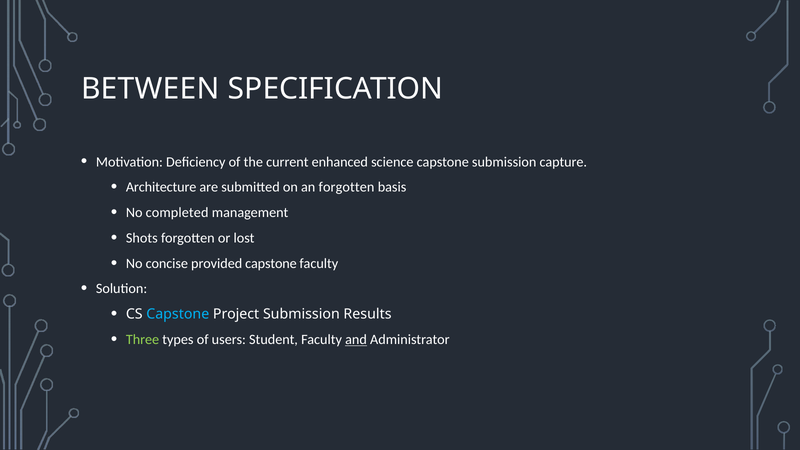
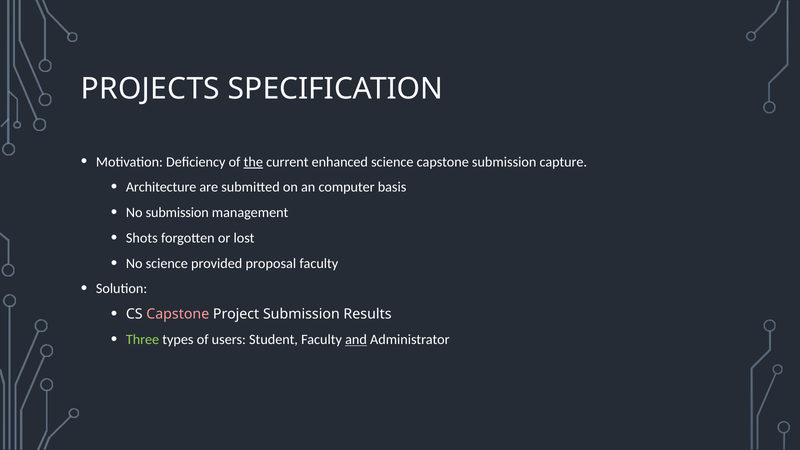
BETWEEN: BETWEEN -> PROJECTS
the underline: none -> present
an forgotten: forgotten -> computer
No completed: completed -> submission
No concise: concise -> science
provided capstone: capstone -> proposal
Capstone at (178, 314) colour: light blue -> pink
